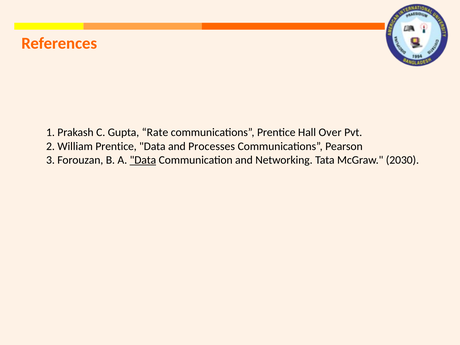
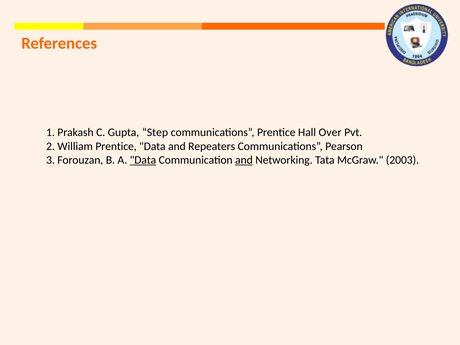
Rate: Rate -> Step
Processes: Processes -> Repeaters
and at (244, 160) underline: none -> present
2030: 2030 -> 2003
